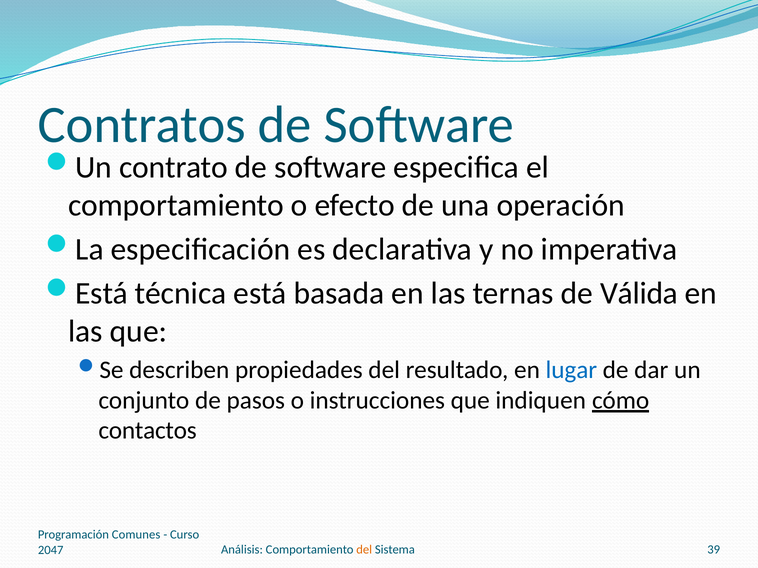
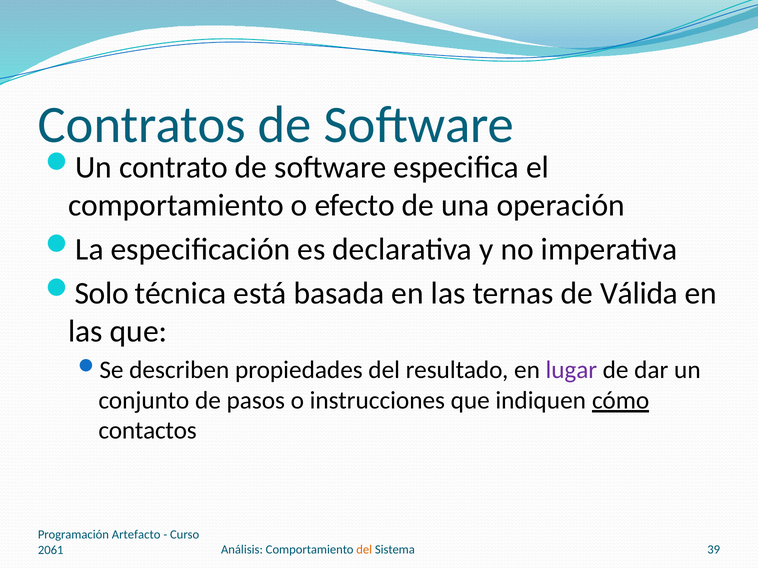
Está at (102, 294): Está -> Solo
lugar colour: blue -> purple
Comunes: Comunes -> Artefacto
2047: 2047 -> 2061
